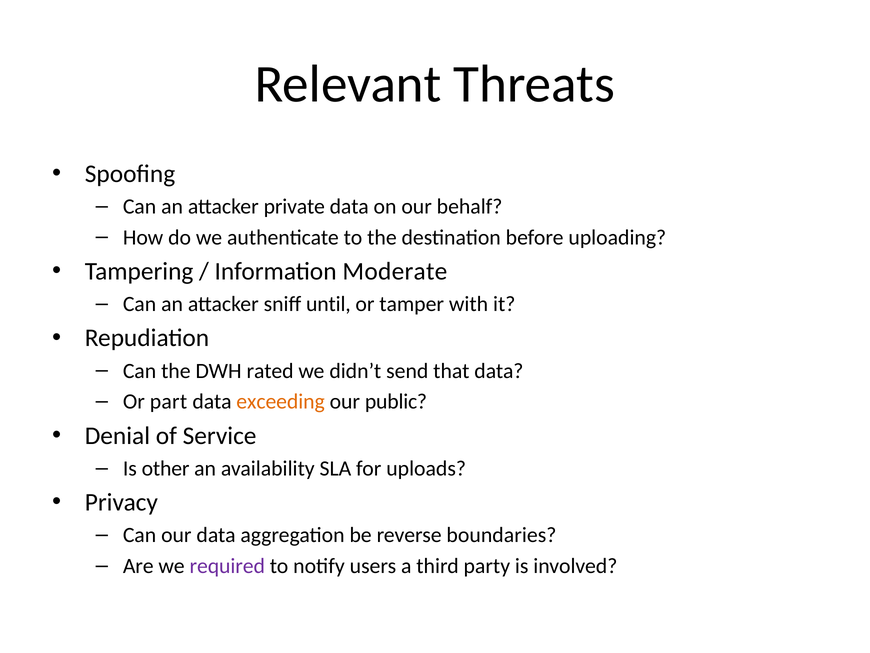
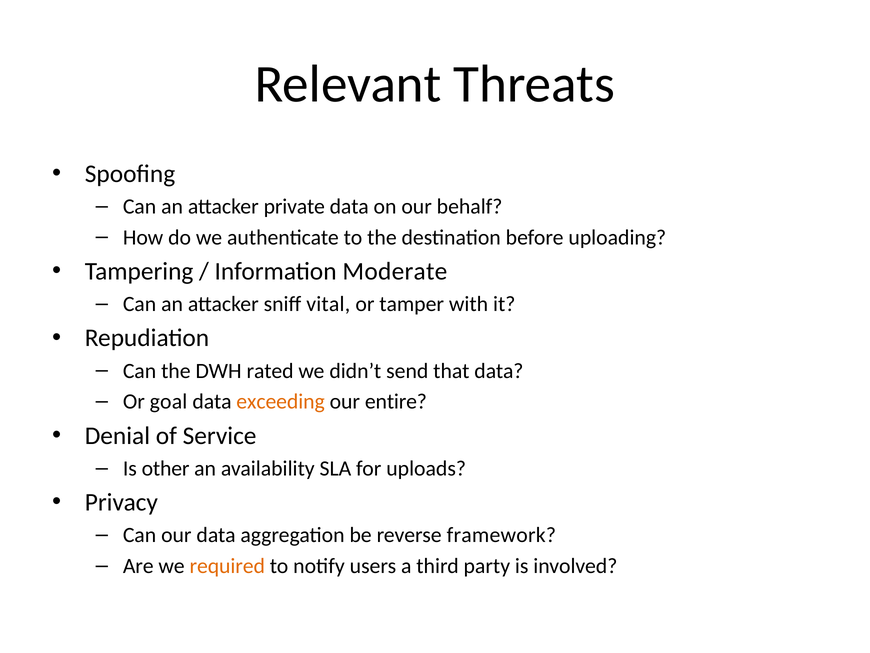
until: until -> vital
part: part -> goal
public: public -> entire
boundaries: boundaries -> framework
required colour: purple -> orange
